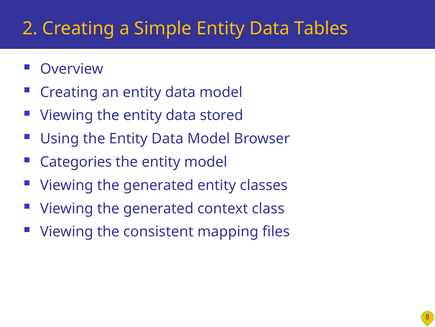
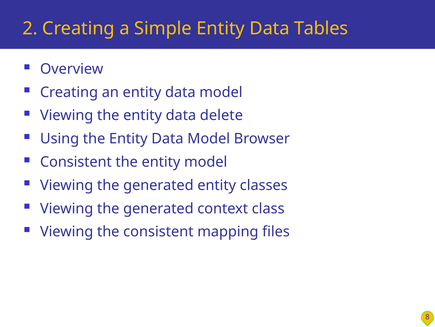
stored: stored -> delete
Categories at (76, 162): Categories -> Consistent
